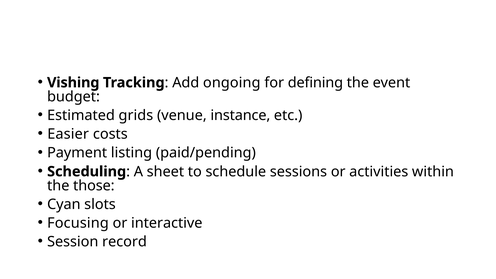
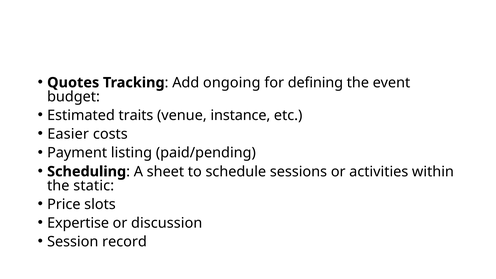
Vishing: Vishing -> Quotes
grids: grids -> traits
those: those -> static
Cyan: Cyan -> Price
Focusing: Focusing -> Expertise
interactive: interactive -> discussion
